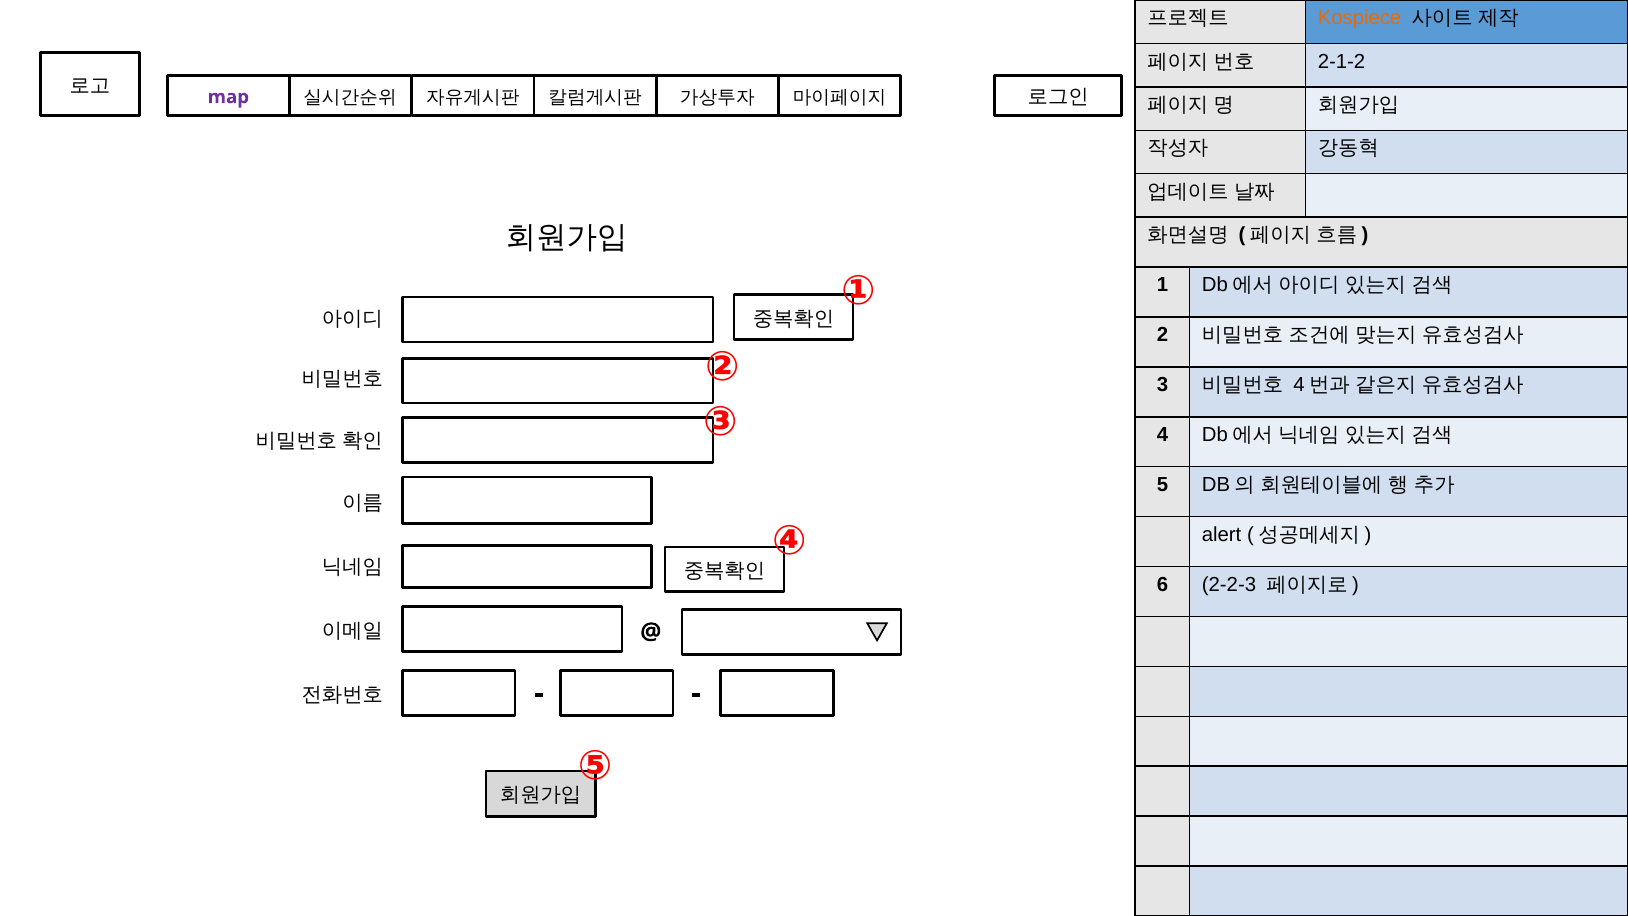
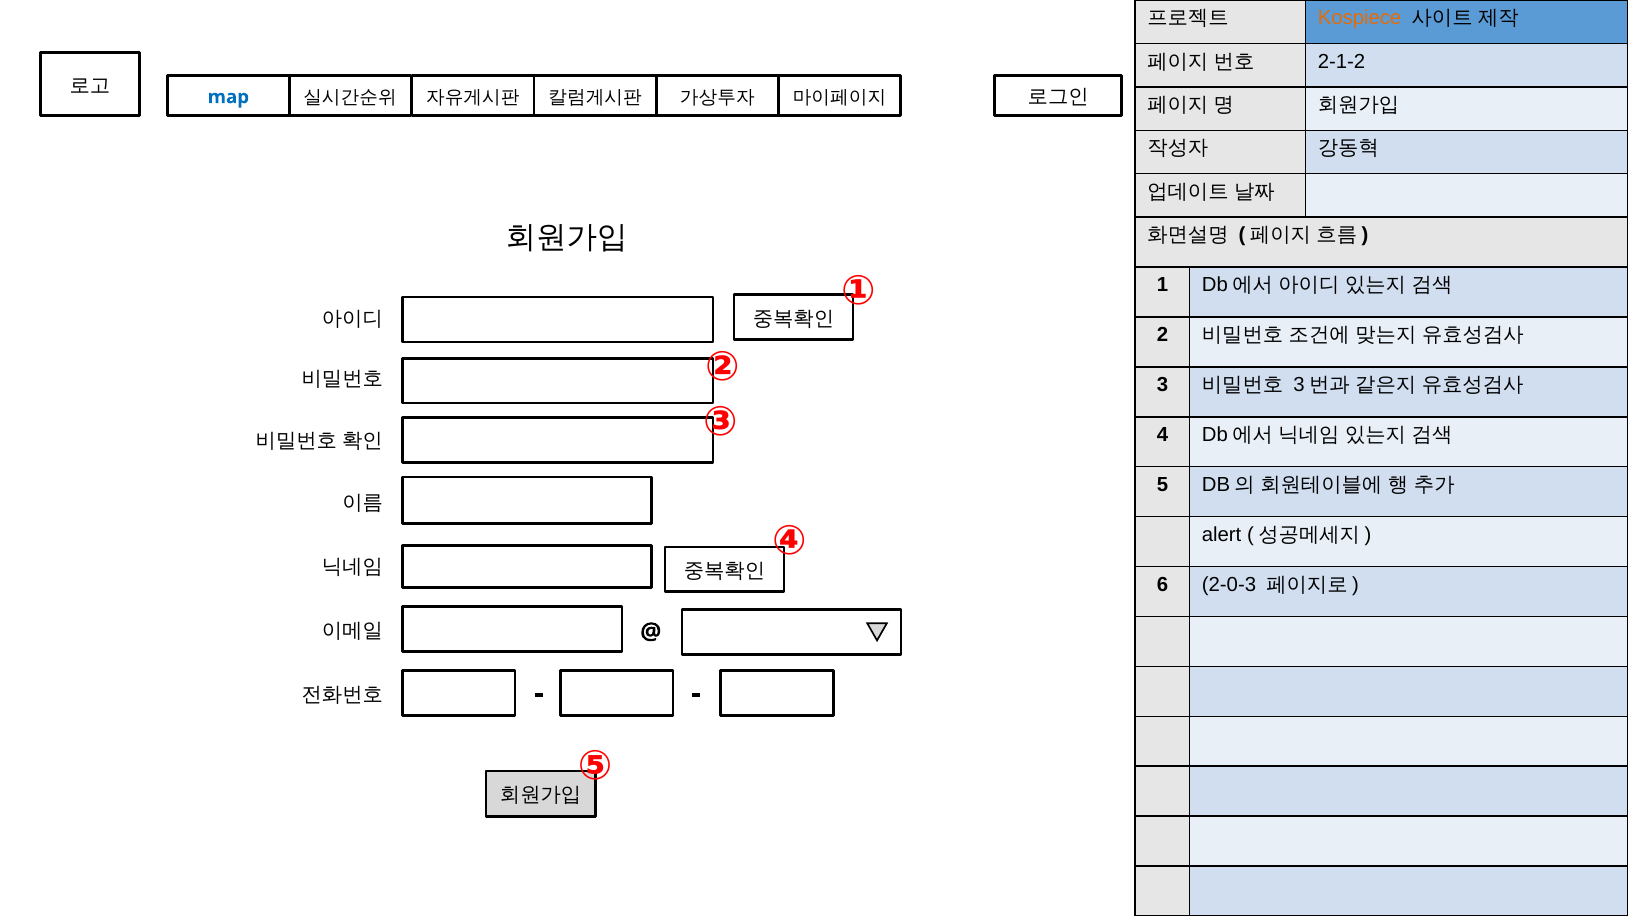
map colour: purple -> blue
4 at (1299, 385): 4 -> 3
2-2-3: 2-2-3 -> 2-0-3
